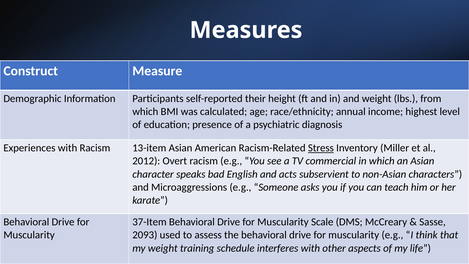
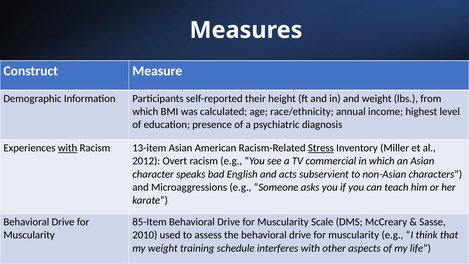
with at (68, 148) underline: none -> present
37-Item: 37-Item -> 85-Item
2093: 2093 -> 2010
